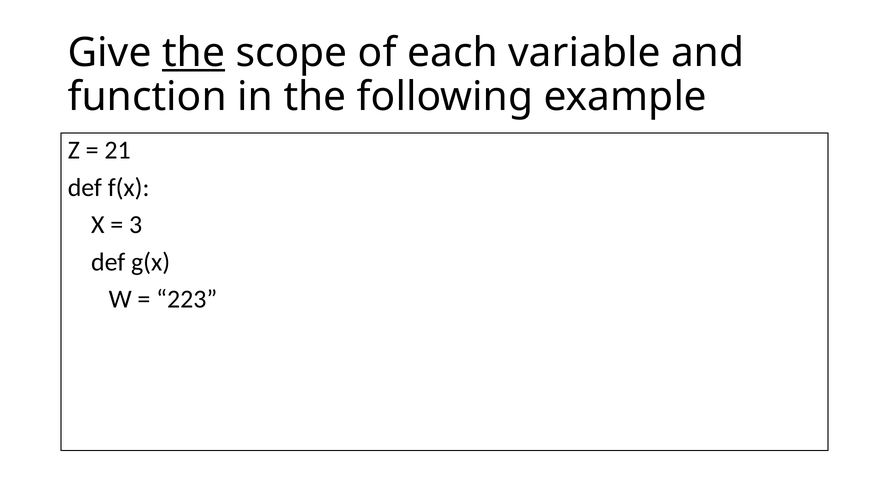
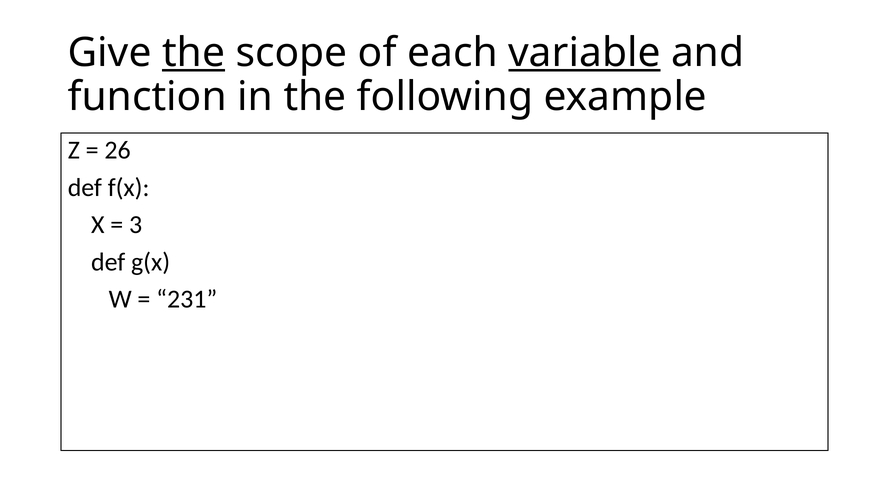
variable underline: none -> present
21: 21 -> 26
223: 223 -> 231
